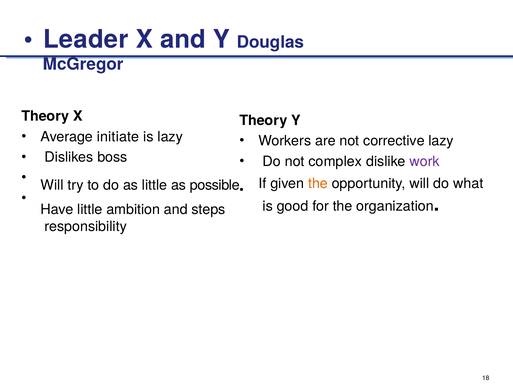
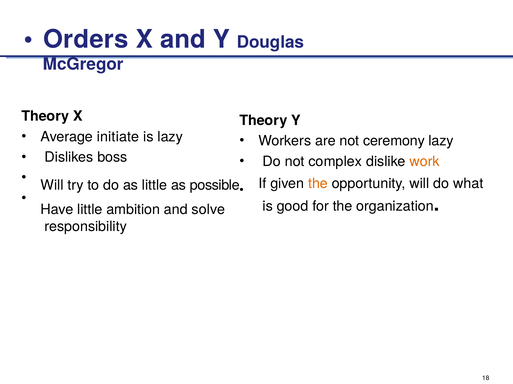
Leader: Leader -> Orders
corrective: corrective -> ceremony
work colour: purple -> orange
steps: steps -> solve
